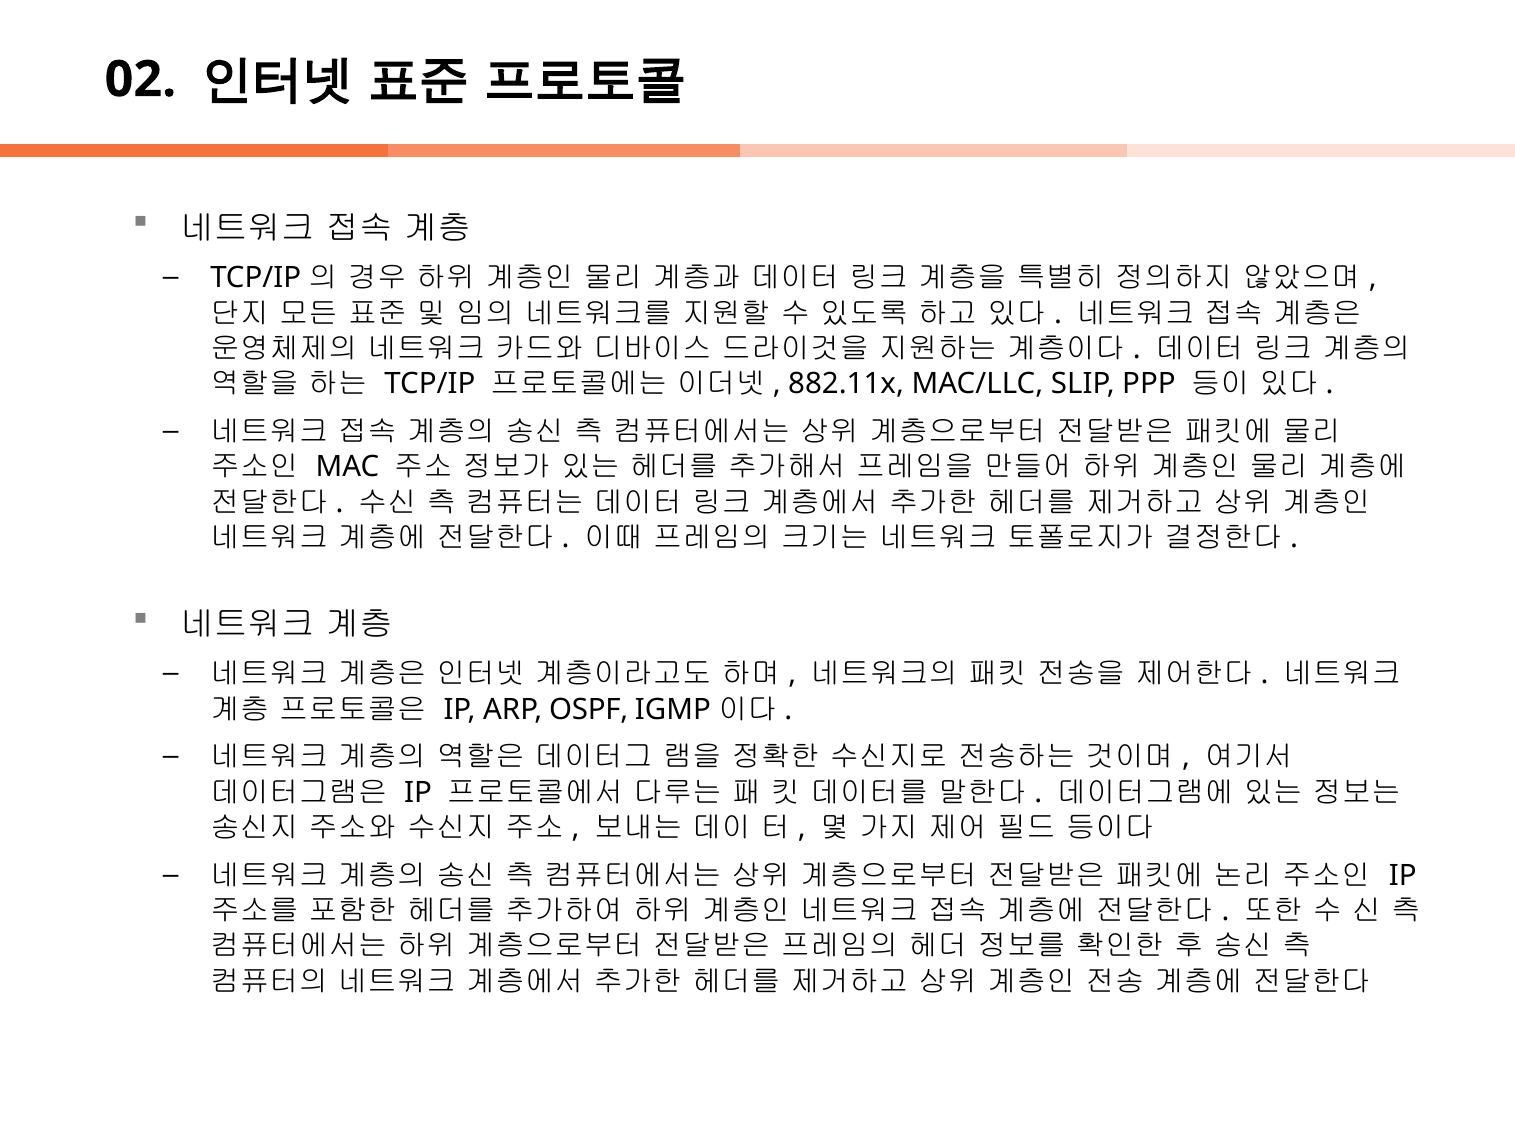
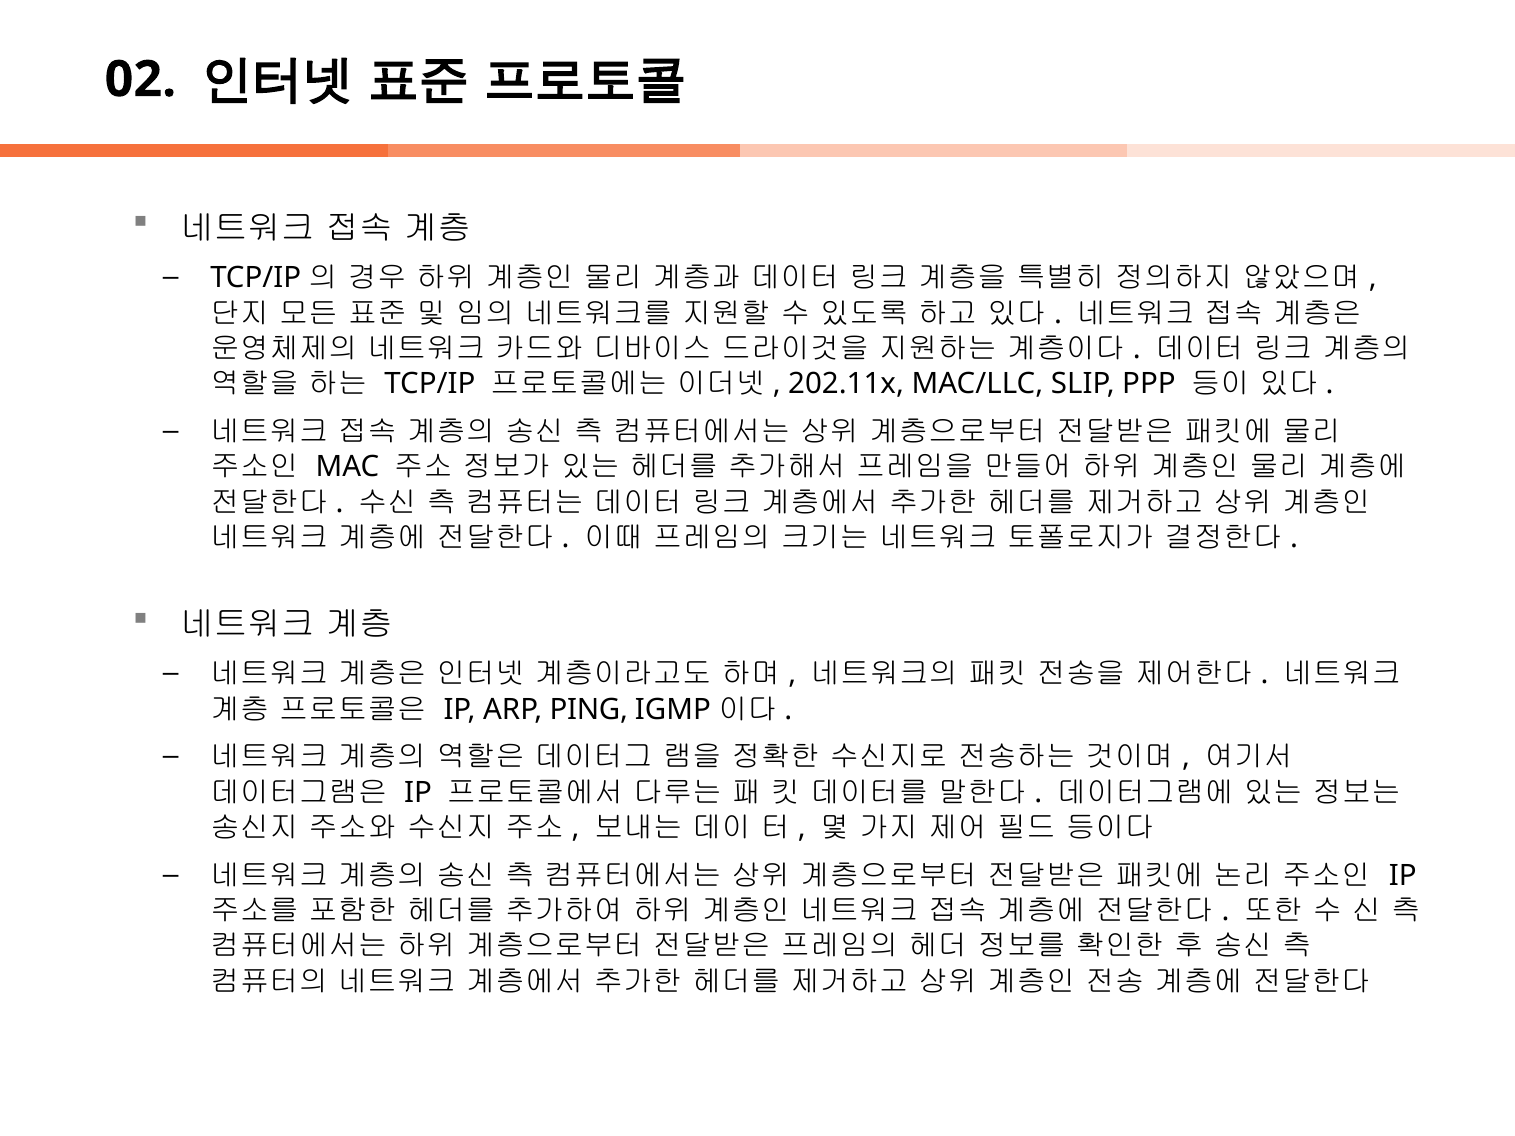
882.11x: 882.11x -> 202.11x
OSPF: OSPF -> PING
